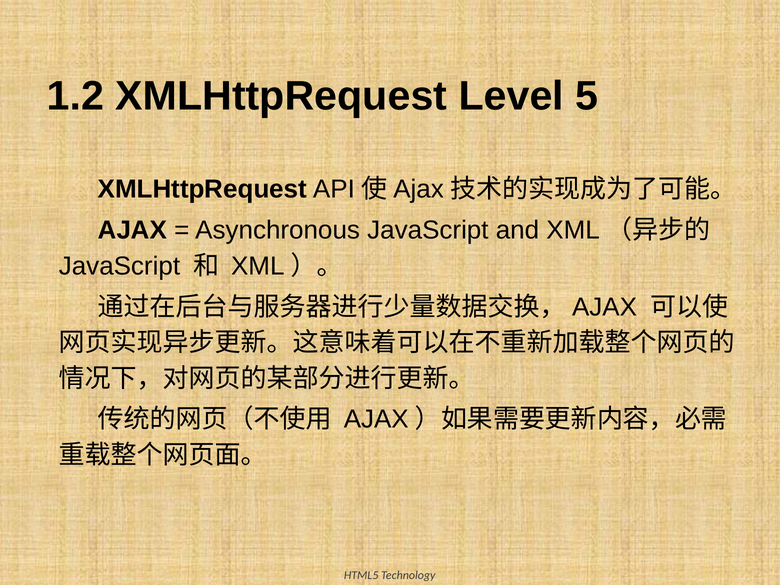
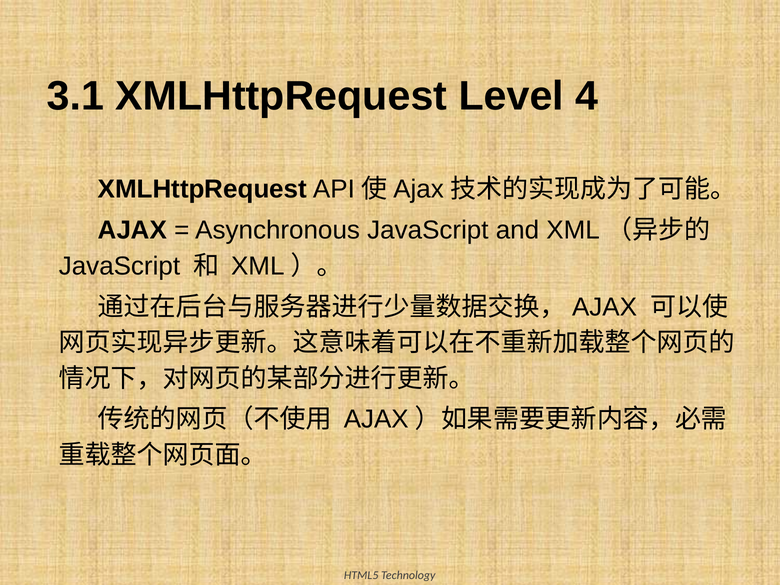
1.2: 1.2 -> 3.1
5: 5 -> 4
